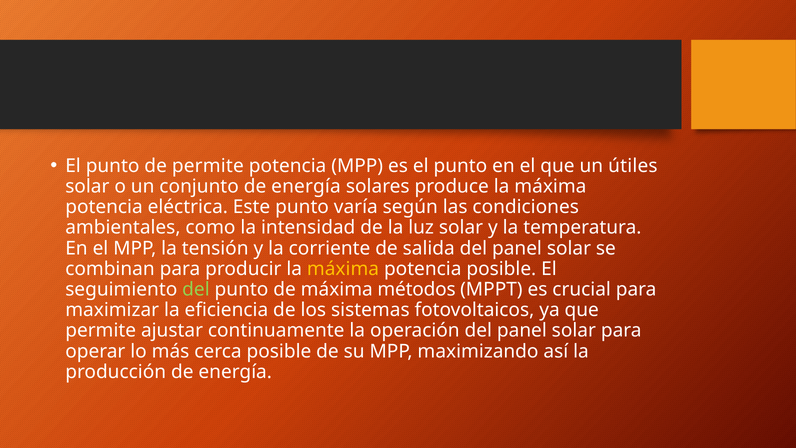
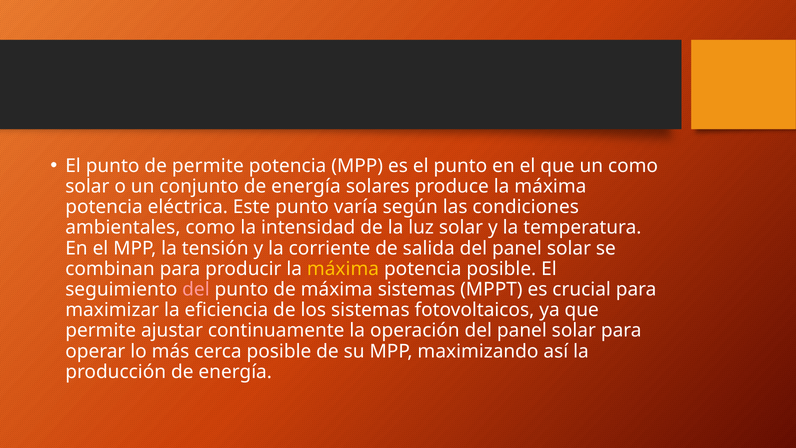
un útiles: útiles -> como
del at (196, 289) colour: light green -> pink
máxima métodos: métodos -> sistemas
